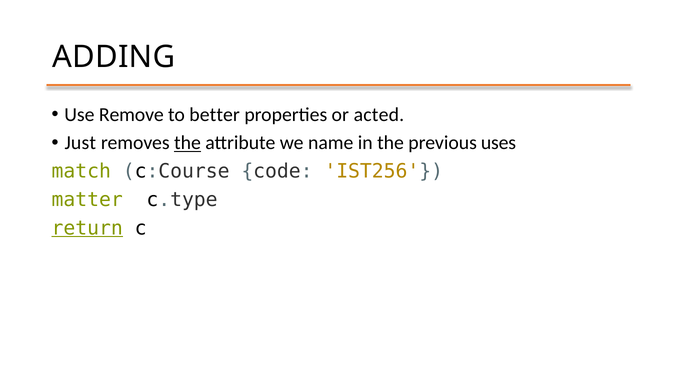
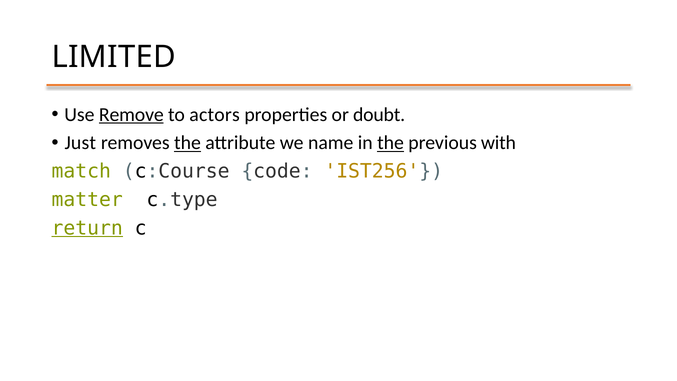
ADDING: ADDING -> LIMITED
Remove underline: none -> present
better: better -> actors
acted: acted -> doubt
the at (391, 143) underline: none -> present
uses: uses -> with
